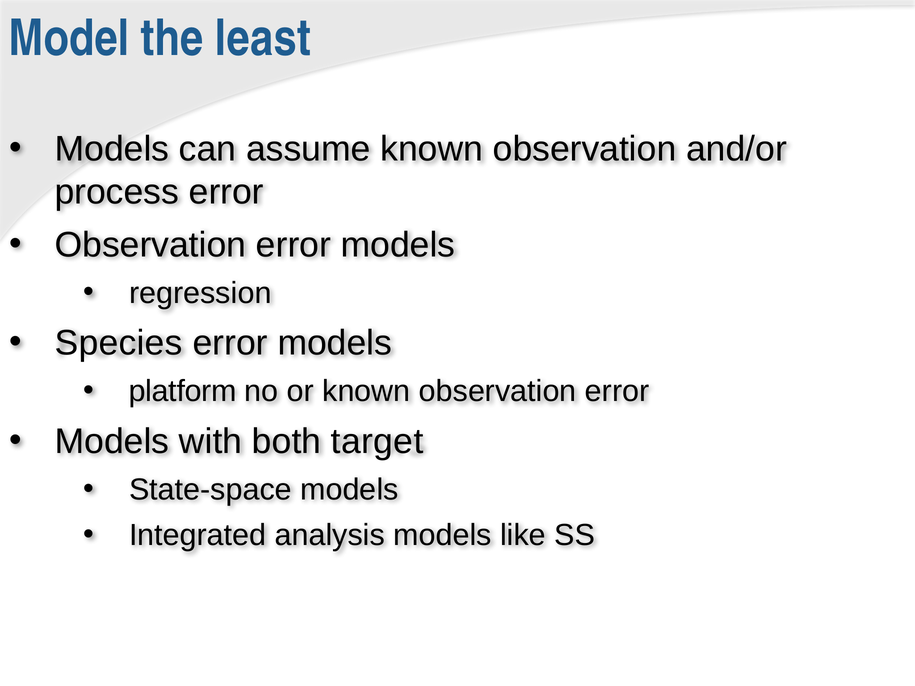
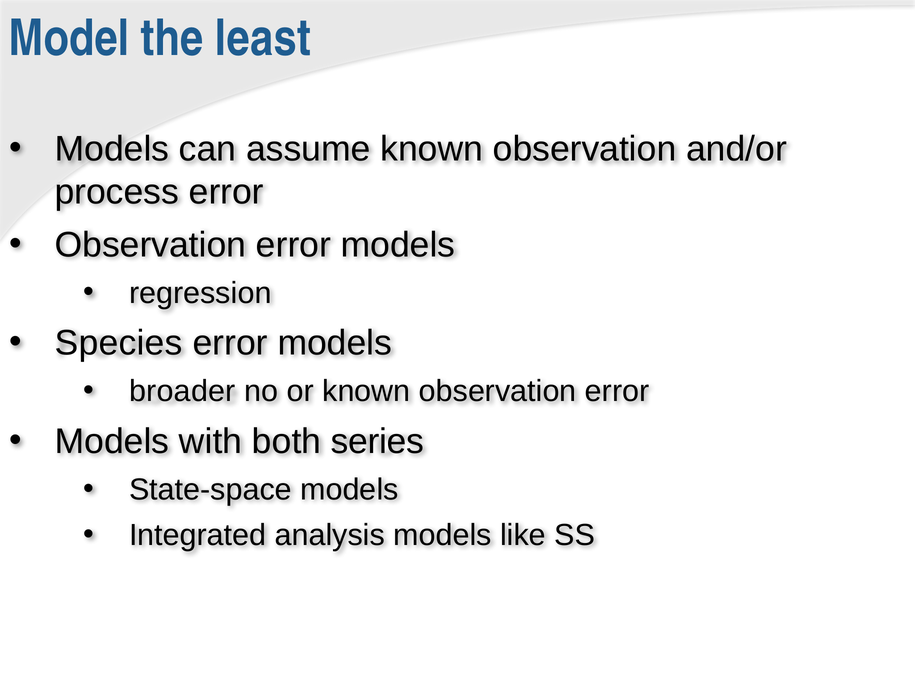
platform: platform -> broader
target: target -> series
